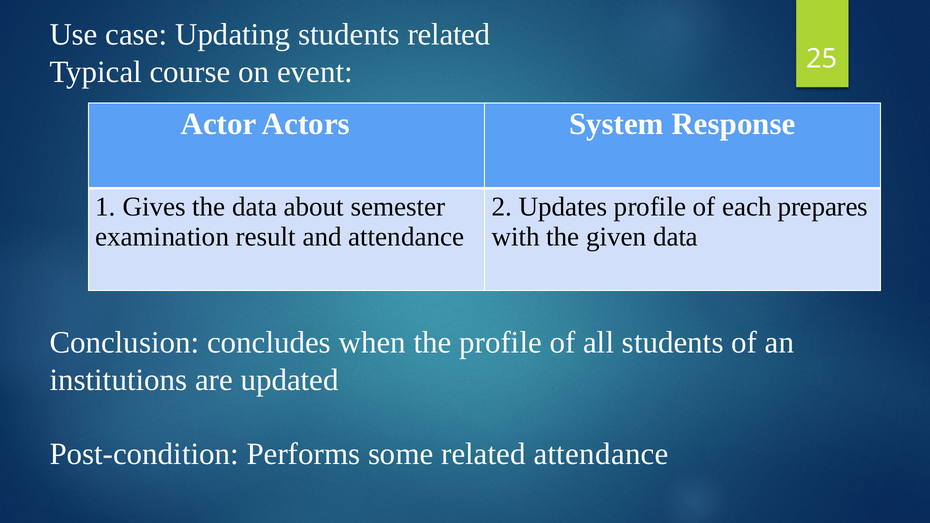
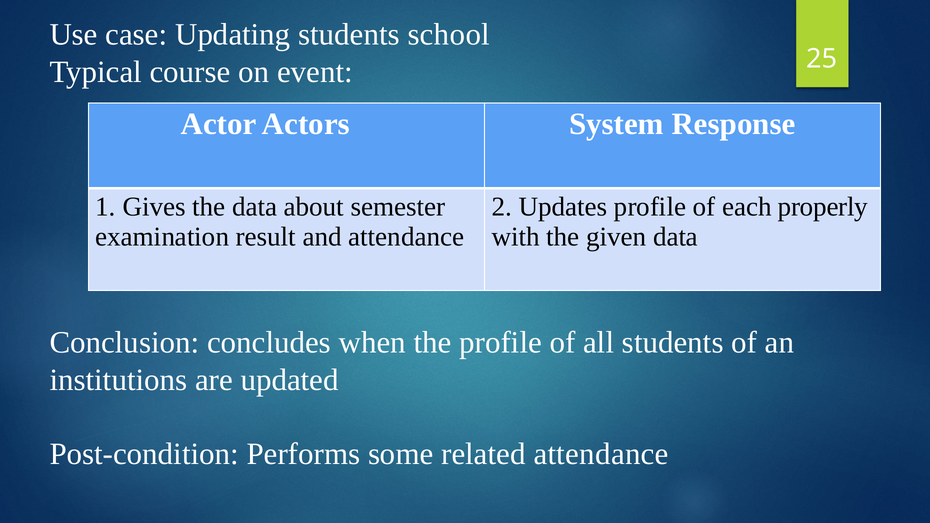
students related: related -> school
prepares: prepares -> properly
